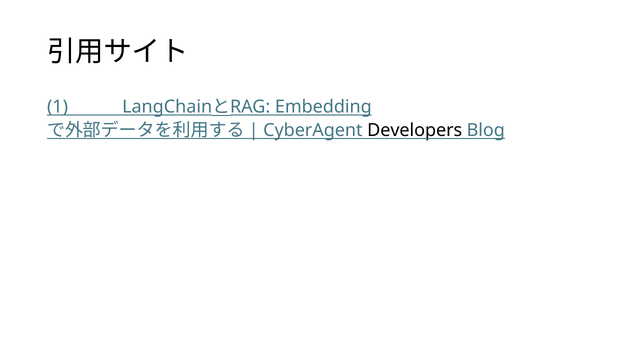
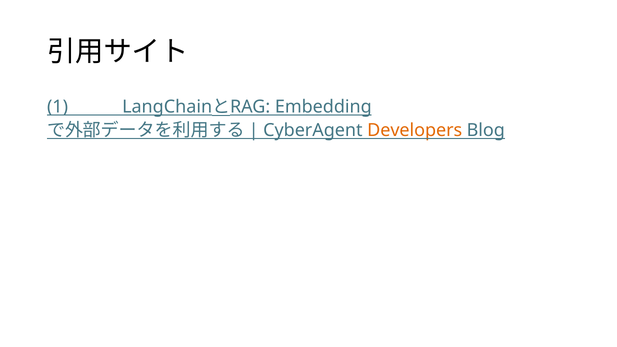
Developers colour: black -> orange
